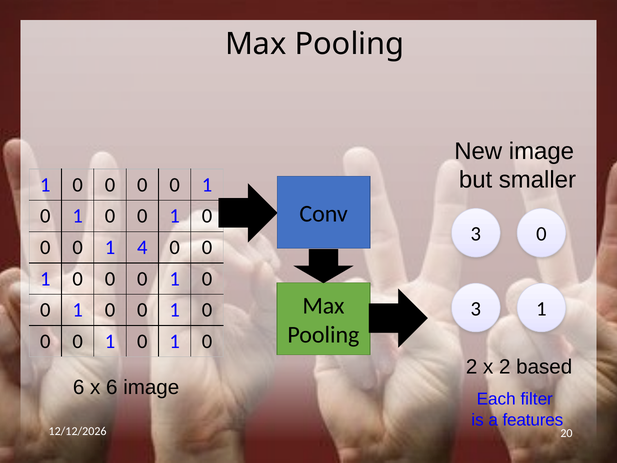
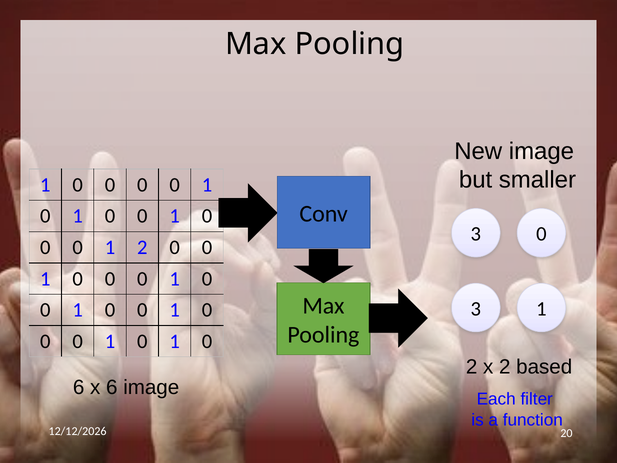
1 4: 4 -> 2
features: features -> function
